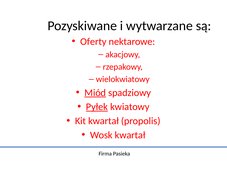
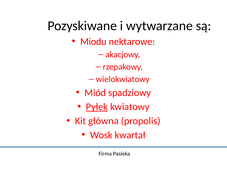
Oferty: Oferty -> Miodu
Miód underline: present -> none
Kit kwartał: kwartał -> główna
